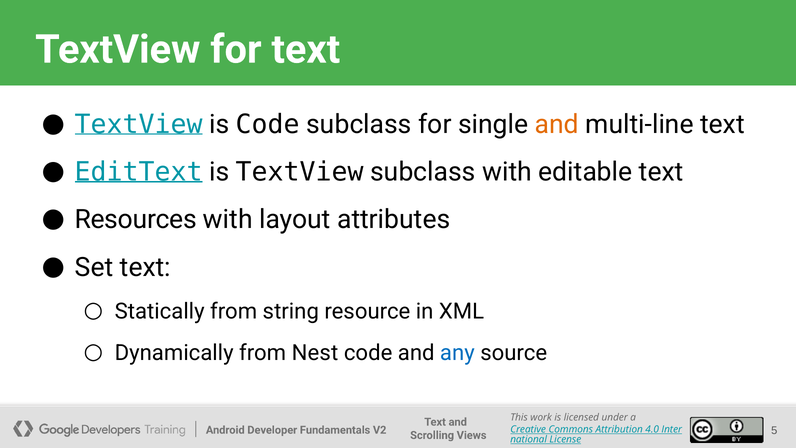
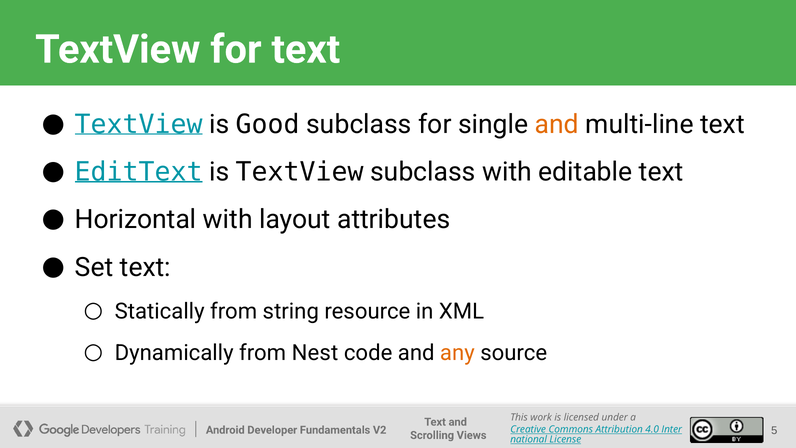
is Code: Code -> Good
Resources: Resources -> Horizontal
any colour: blue -> orange
